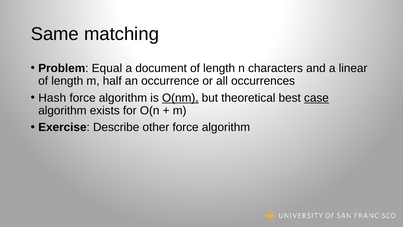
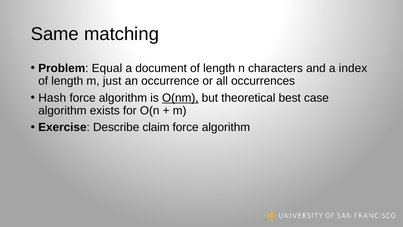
linear: linear -> index
half: half -> just
case underline: present -> none
other: other -> claim
